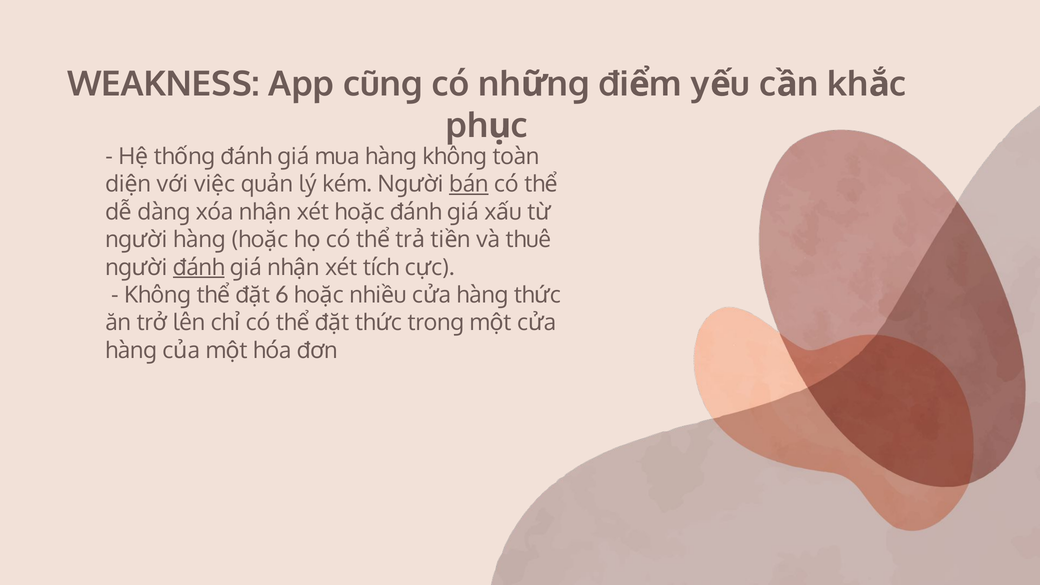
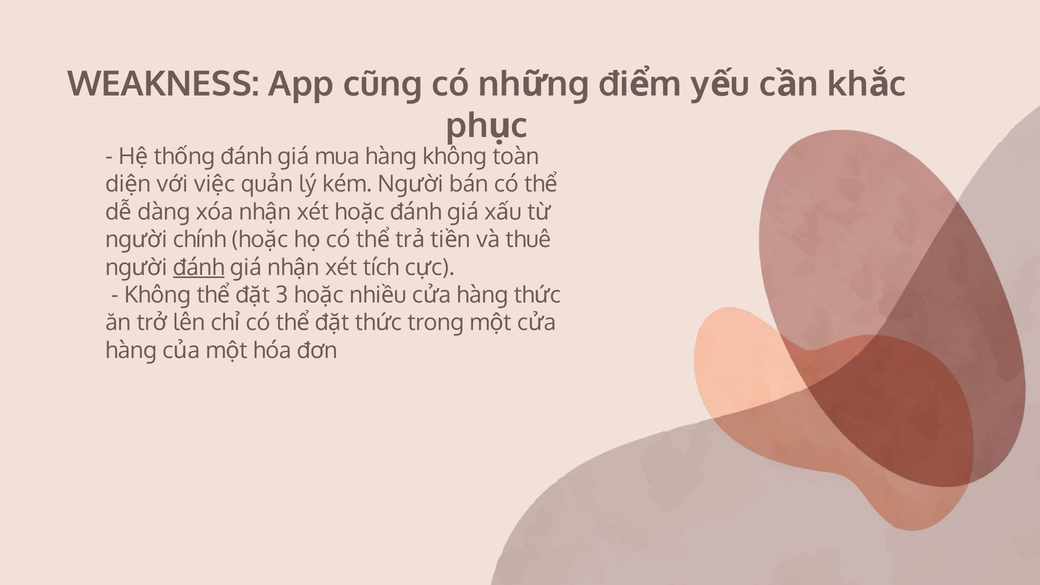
bán underline: present -> none
hàng at (199, 240): hàng -> chính
6: 6 -> 3
